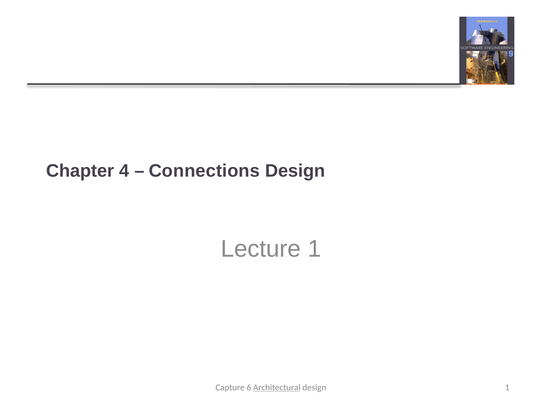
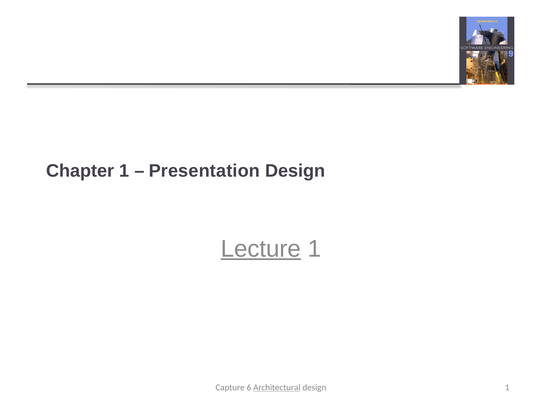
Chapter 4: 4 -> 1
Connections: Connections -> Presentation
Lecture underline: none -> present
